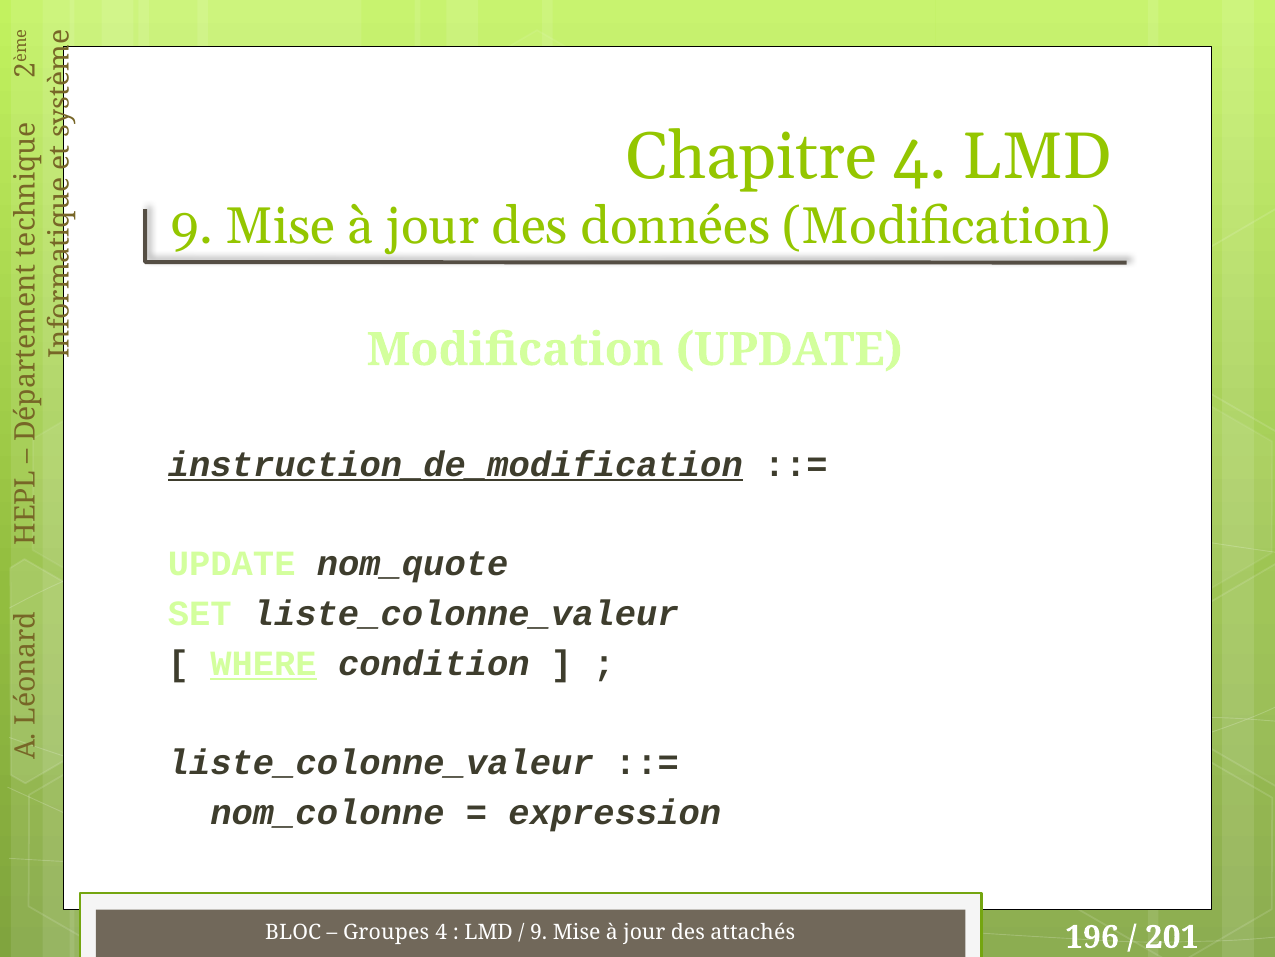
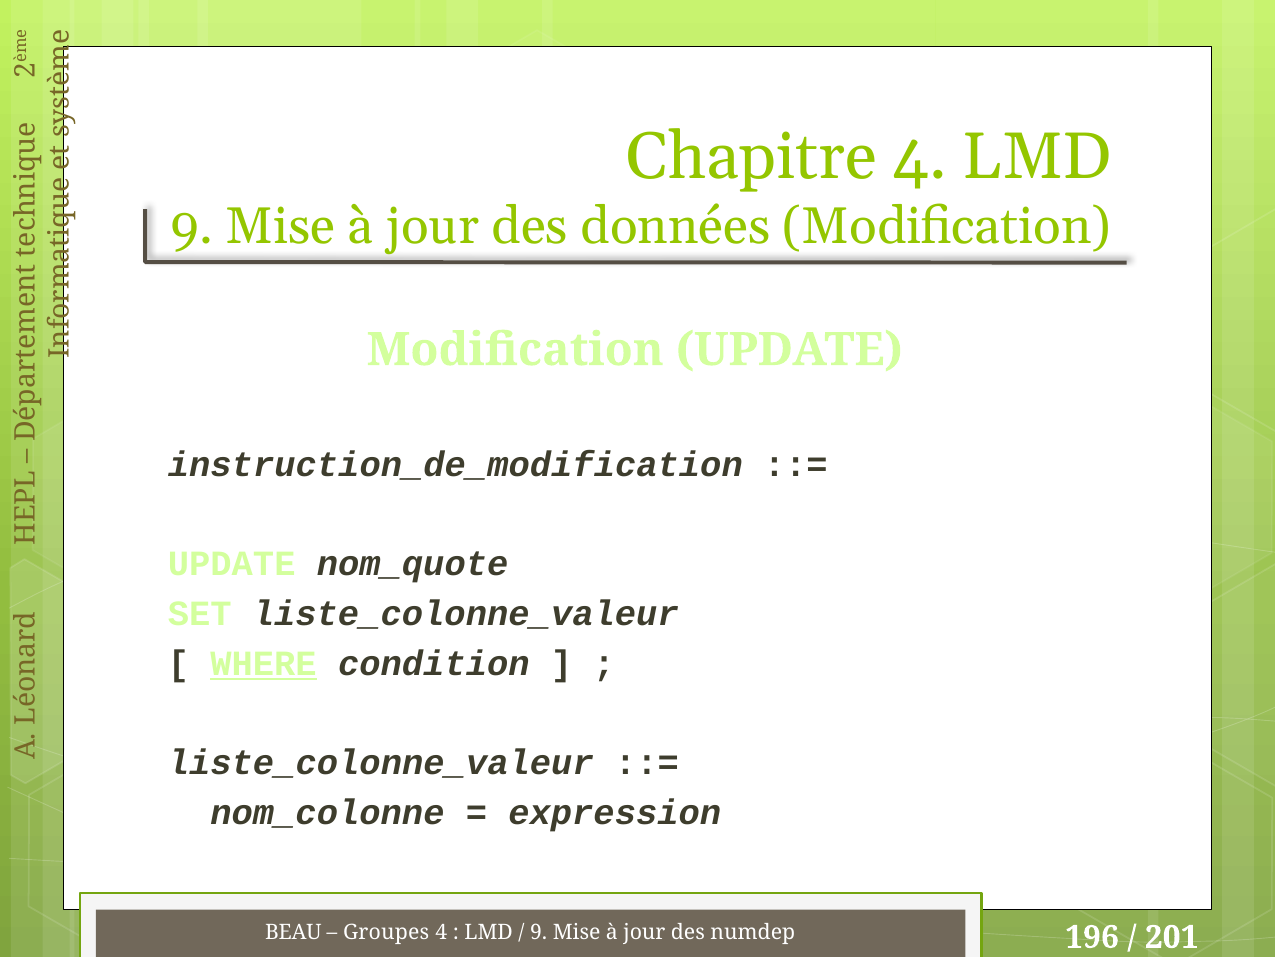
instruction_de_modification underline: present -> none
BLOC: BLOC -> BEAU
attachés: attachés -> numdep
